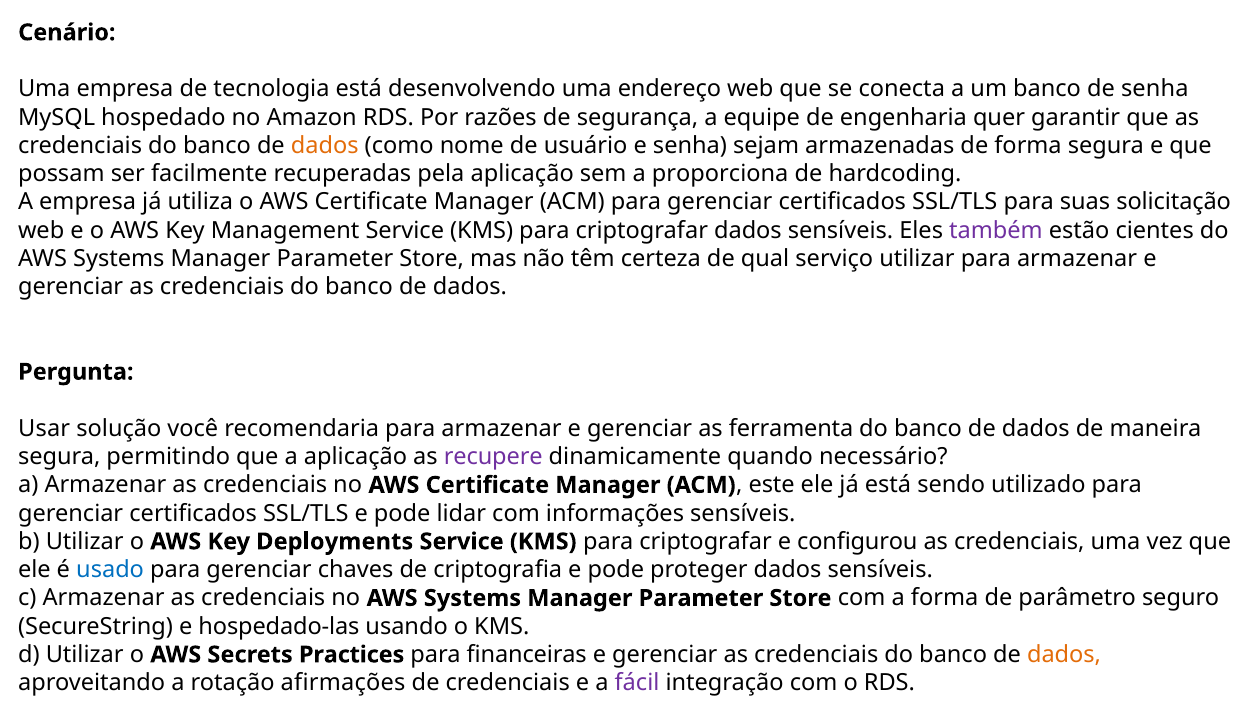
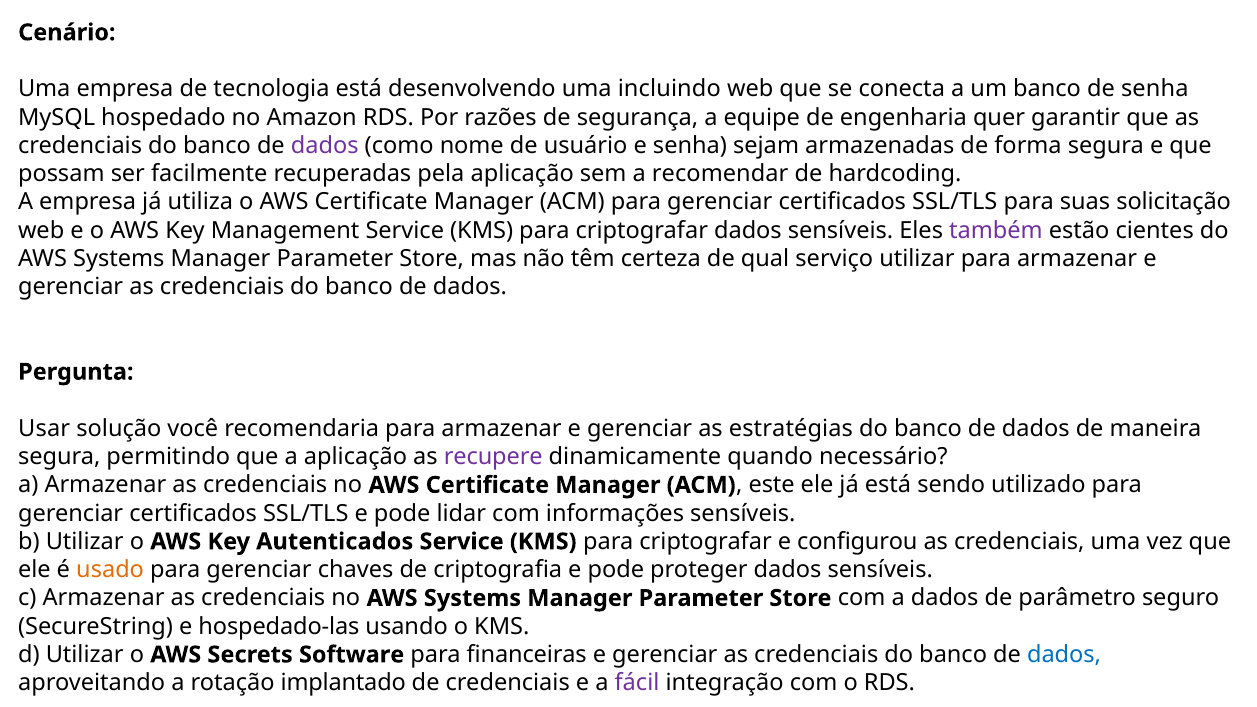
endereço: endereço -> incluindo
dados at (325, 146) colour: orange -> purple
proporciona: proporciona -> recomendar
ferramenta: ferramenta -> estratégias
Deployments: Deployments -> Autenticados
usado colour: blue -> orange
a forma: forma -> dados
Practices: Practices -> Software
dados at (1064, 655) colour: orange -> blue
afirmações: afirmações -> implantado
